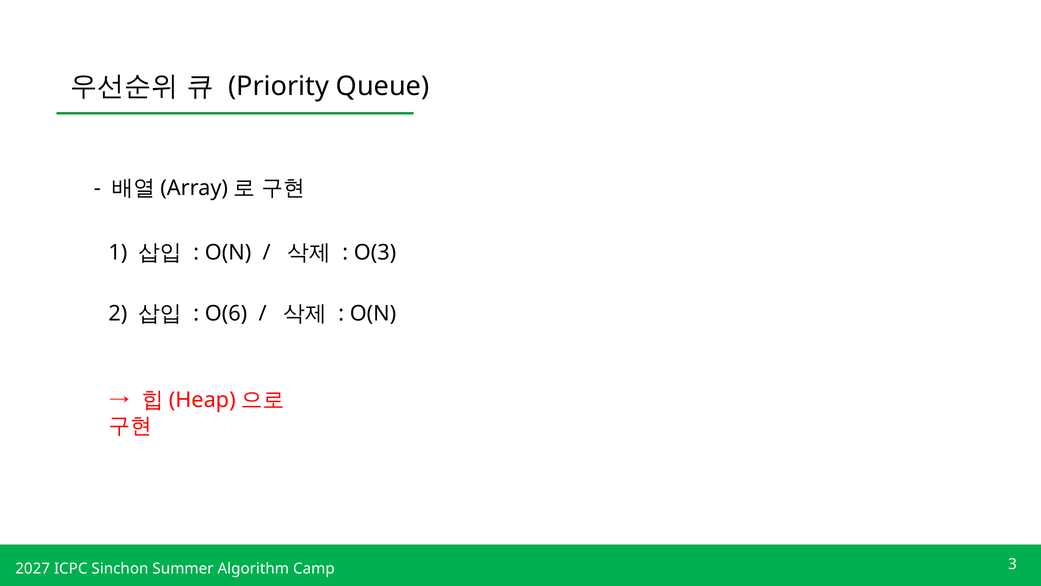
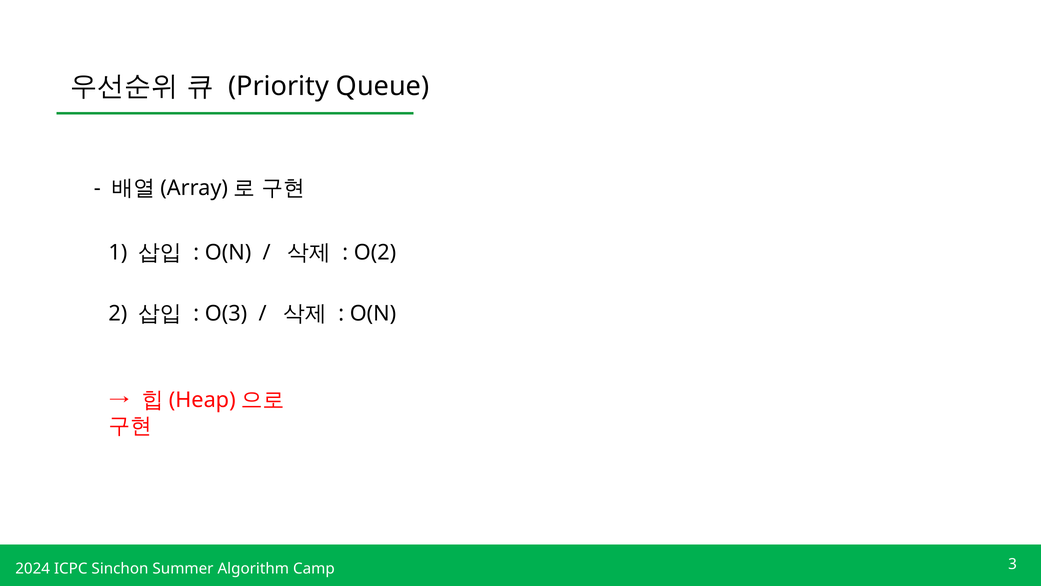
O(3: O(3 -> O(2
O(6: O(6 -> O(3
2027: 2027 -> 2024
